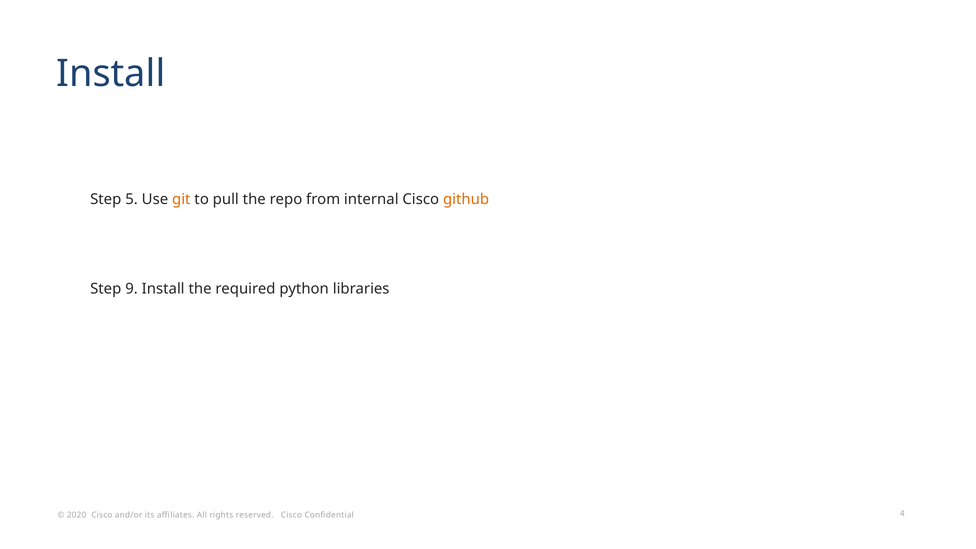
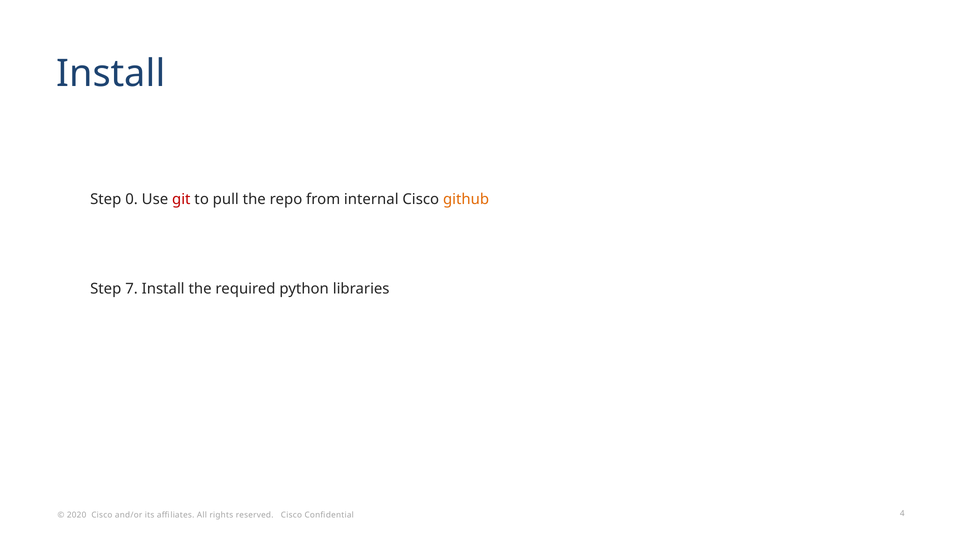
5: 5 -> 0
git colour: orange -> red
9: 9 -> 7
